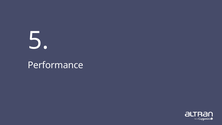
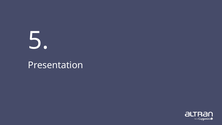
Performance: Performance -> Presentation
